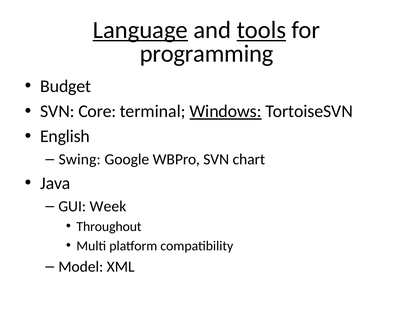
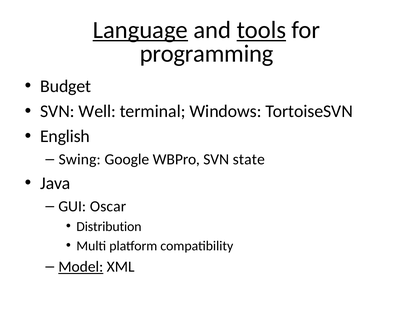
Core: Core -> Well
Windows underline: present -> none
chart: chart -> state
Week: Week -> Oscar
Throughout: Throughout -> Distribution
Model underline: none -> present
